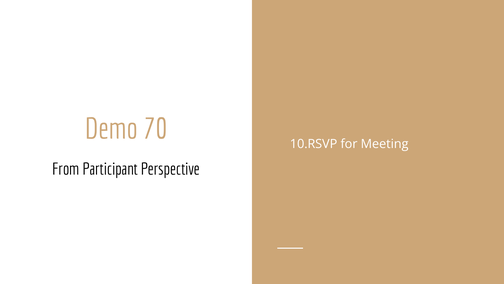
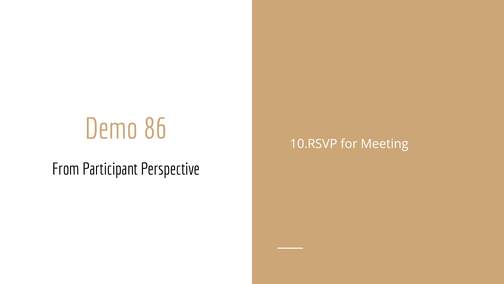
70: 70 -> 86
